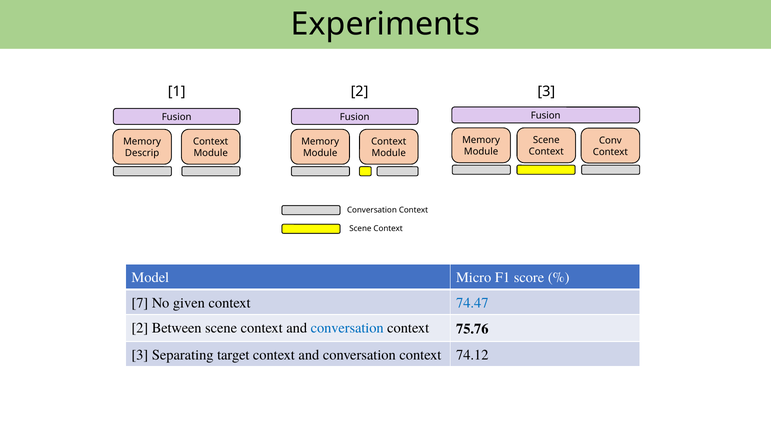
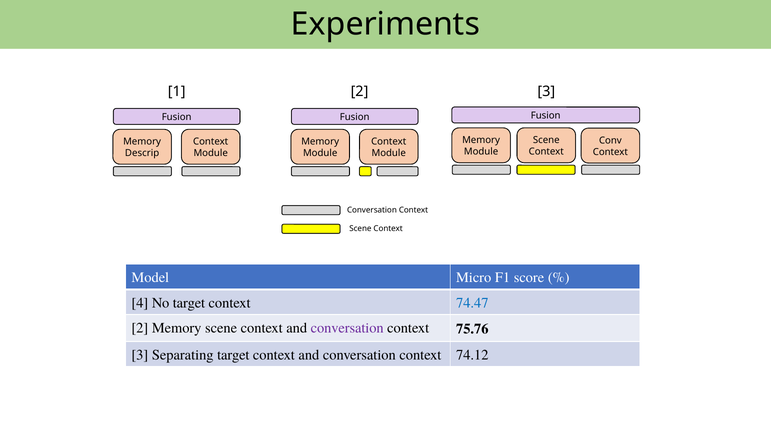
7: 7 -> 4
No given: given -> target
2 Between: Between -> Memory
conversation at (347, 328) colour: blue -> purple
